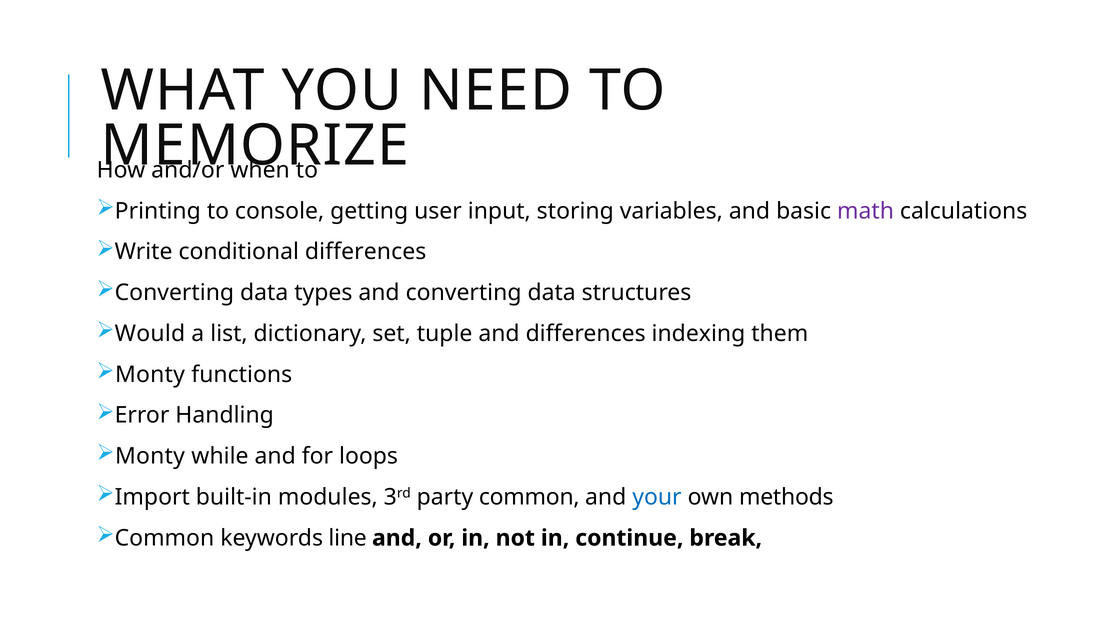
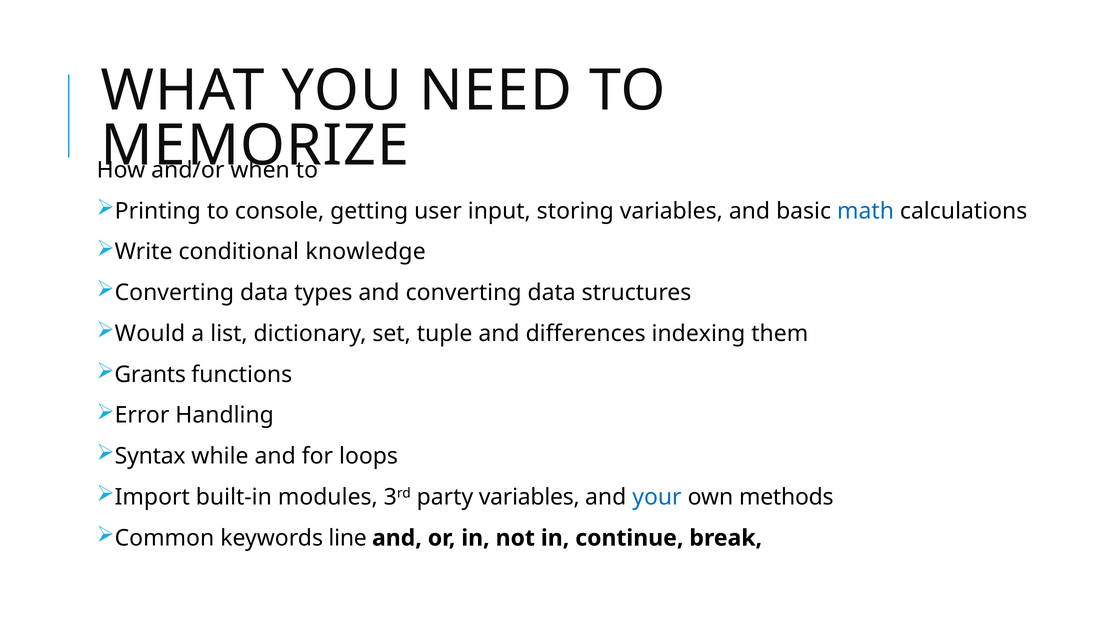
math colour: purple -> blue
conditional differences: differences -> knowledge
Monty at (150, 374): Monty -> Grants
Monty at (150, 456): Monty -> Syntax
party common: common -> variables
